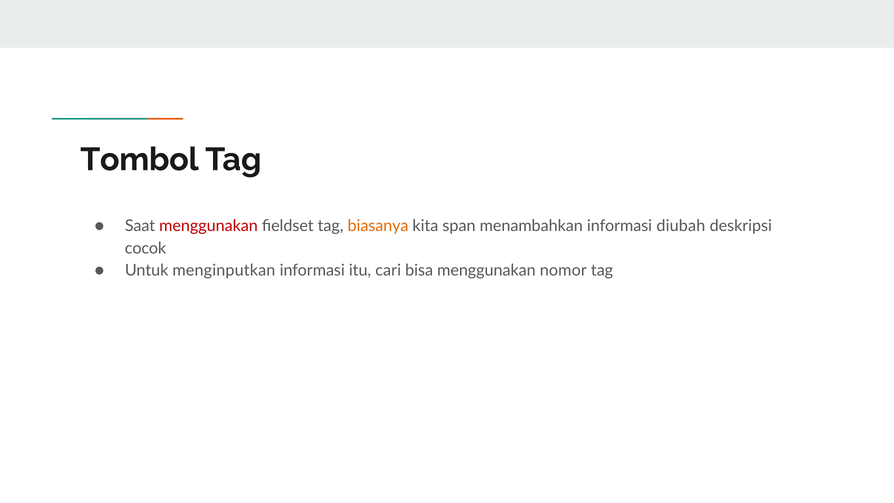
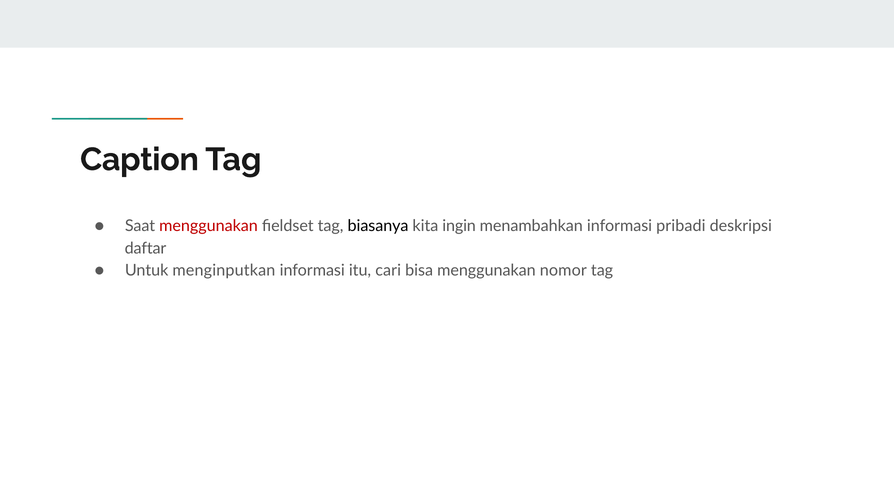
Tombol: Tombol -> Caption
biasanya colour: orange -> black
span: span -> ingin
diubah: diubah -> pribadi
cocok: cocok -> daftar
